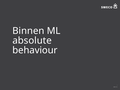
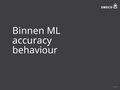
absolute: absolute -> accuracy
